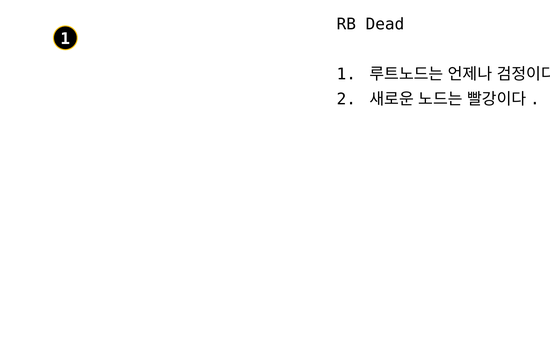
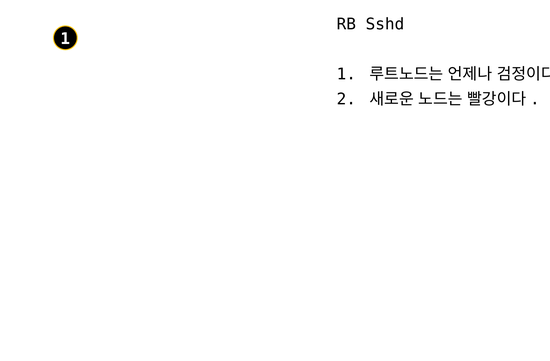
Dead: Dead -> Sshd
